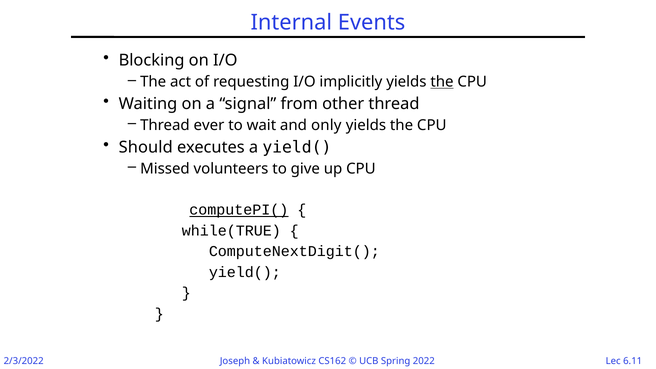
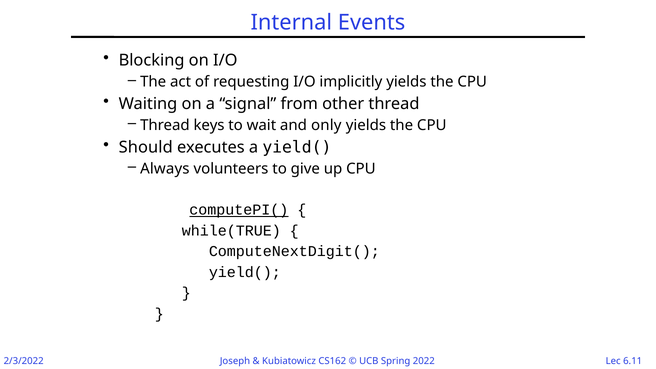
the at (442, 82) underline: present -> none
ever: ever -> keys
Missed: Missed -> Always
